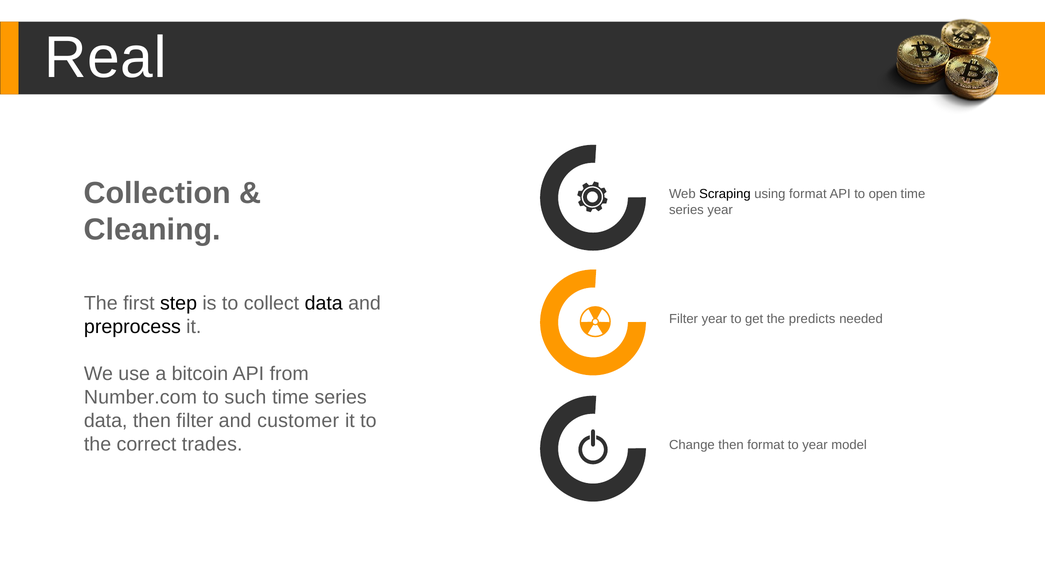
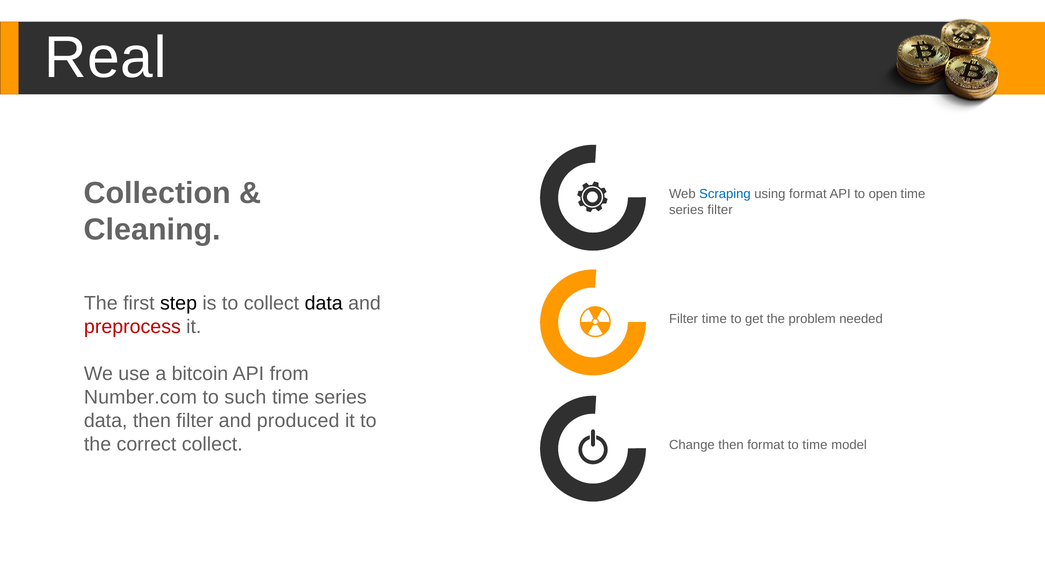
Scraping colour: black -> blue
series year: year -> filter
Filter year: year -> time
predicts: predicts -> problem
preprocess colour: black -> red
customer: customer -> produced
correct trades: trades -> collect
to year: year -> time
